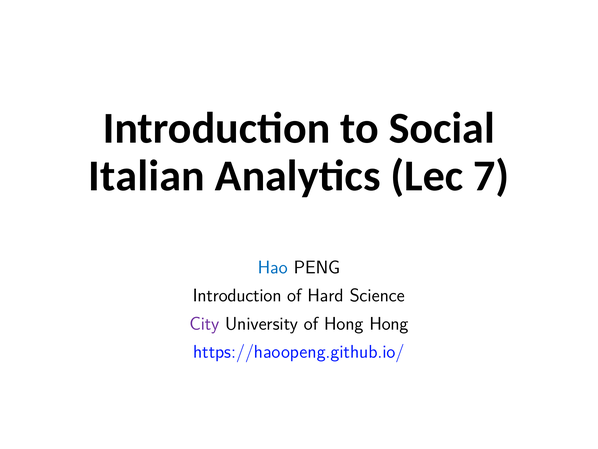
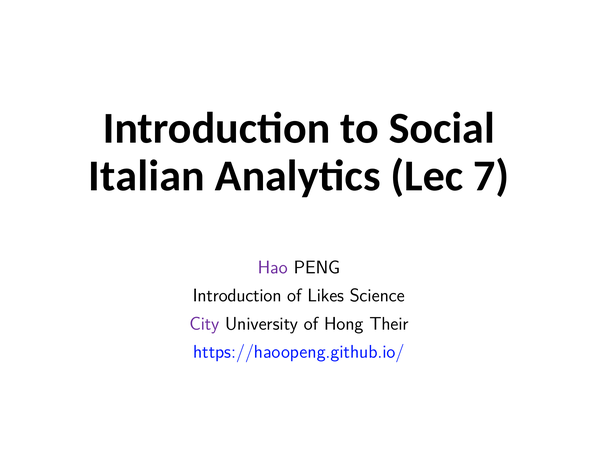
Hao colour: blue -> purple
Hard: Hard -> Likes
Hong Hong: Hong -> Their
